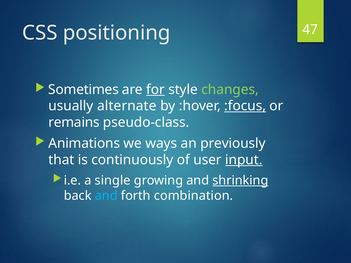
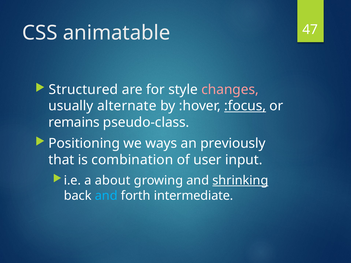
positioning: positioning -> animatable
Sometimes: Sometimes -> Structured
for underline: present -> none
changes colour: light green -> pink
Animations: Animations -> Positioning
continuously: continuously -> combination
input underline: present -> none
single: single -> about
combination: combination -> intermediate
